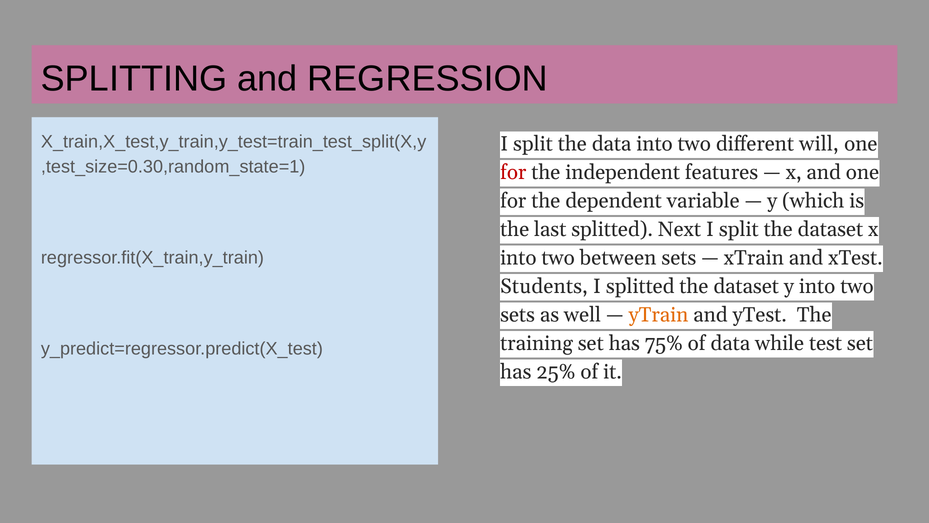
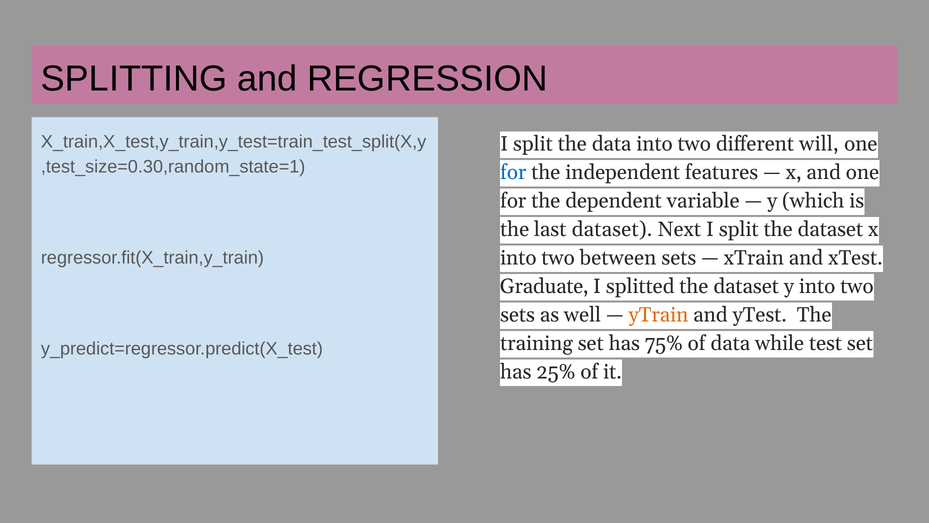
for at (513, 172) colour: red -> blue
last splitted: splitted -> dataset
Students: Students -> Graduate
